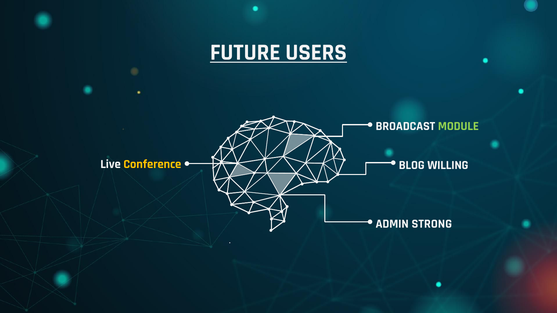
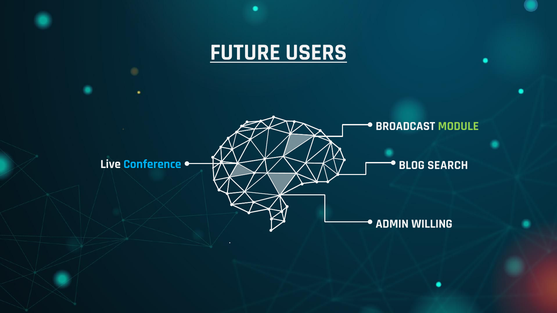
Conference colour: yellow -> light blue
WILLING: WILLING -> SEARCH
STRONG: STRONG -> WILLING
